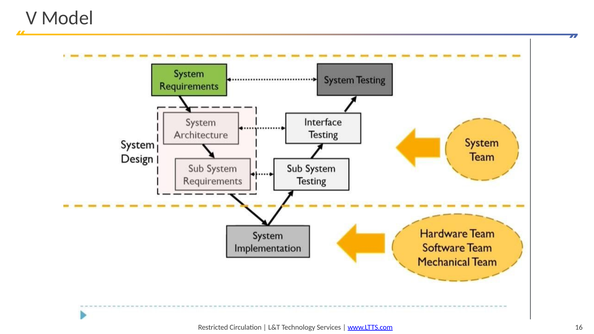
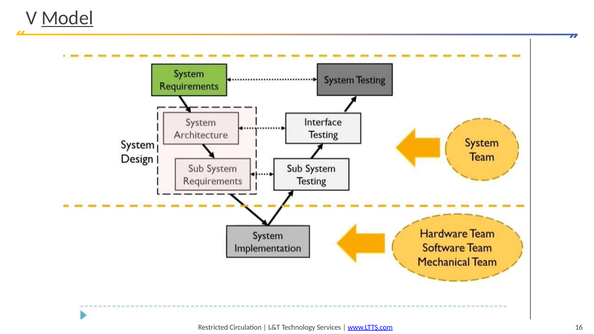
Model underline: none -> present
